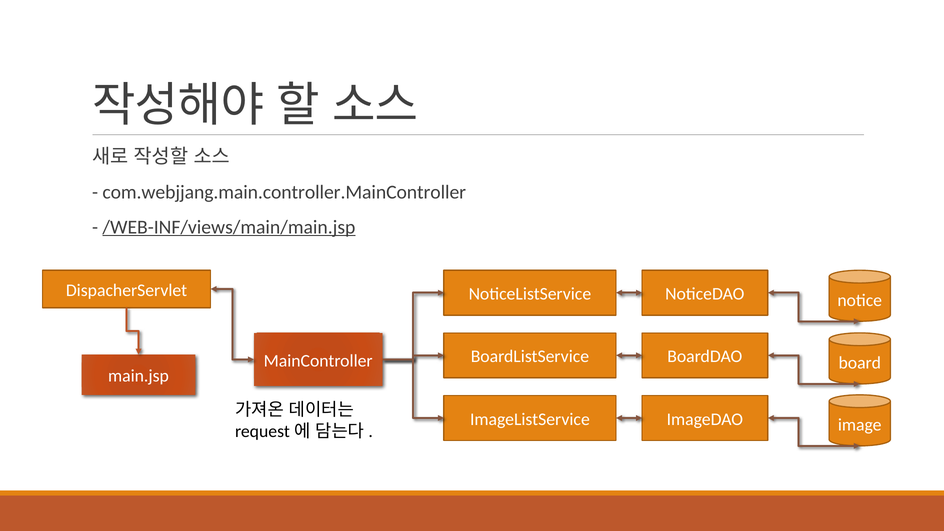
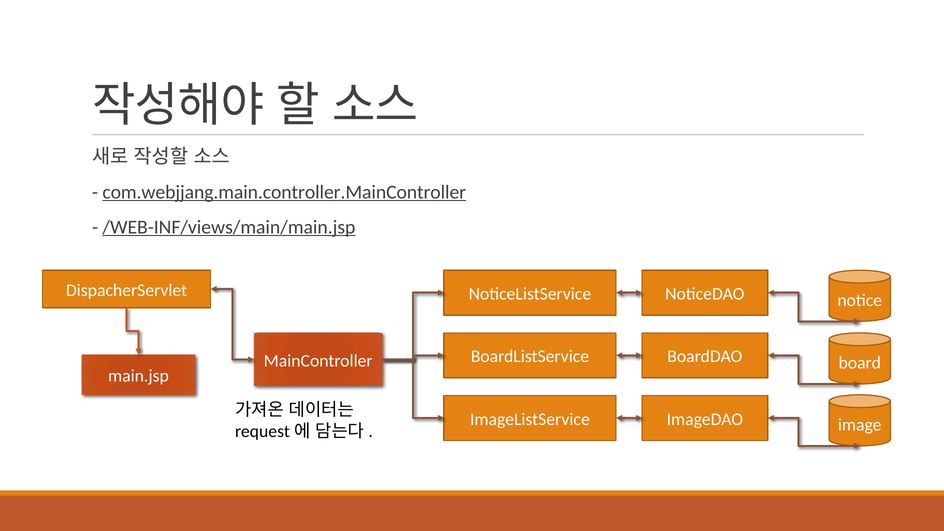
com.webjjang.main.controller.MainController underline: none -> present
